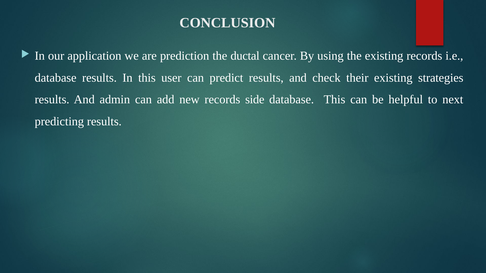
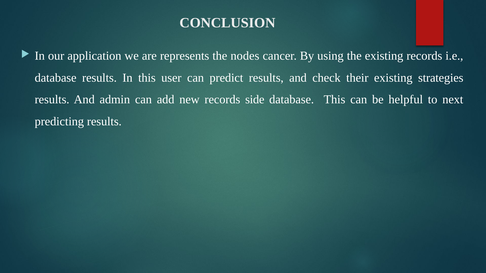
prediction: prediction -> represents
ductal: ductal -> nodes
